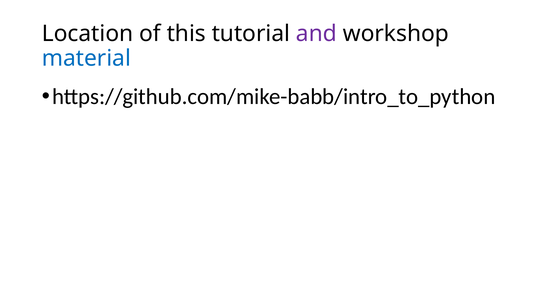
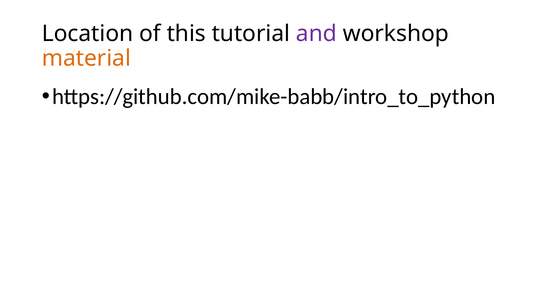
material colour: blue -> orange
